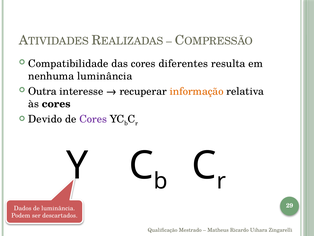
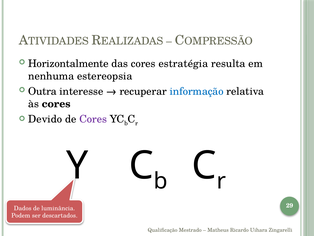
Compatibilidade: Compatibilidade -> Horizontalmente
diferentes: diferentes -> estratégia
nenhuma luminância: luminância -> estereopsia
informação colour: orange -> blue
